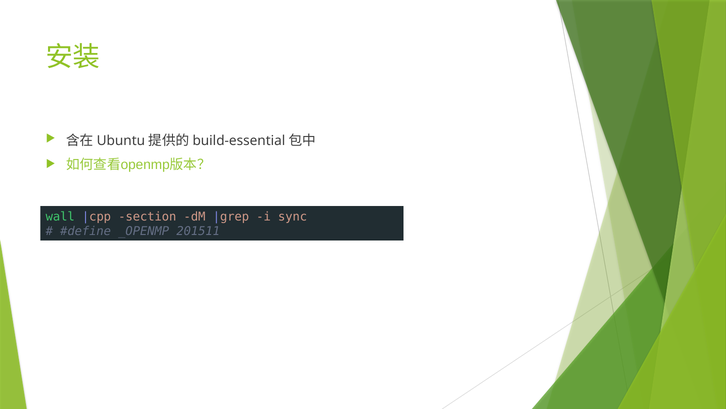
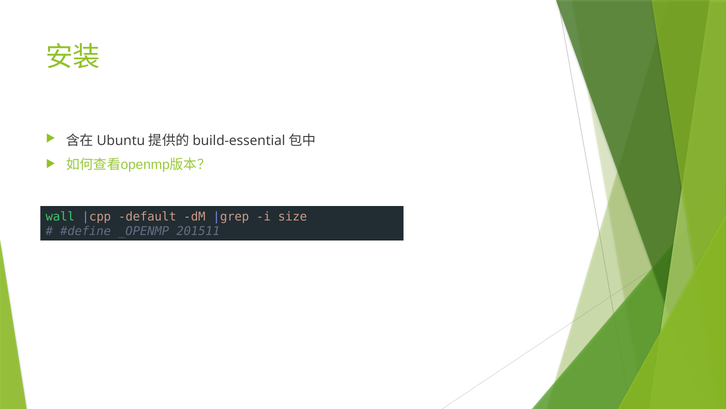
section: section -> default
sync: sync -> size
